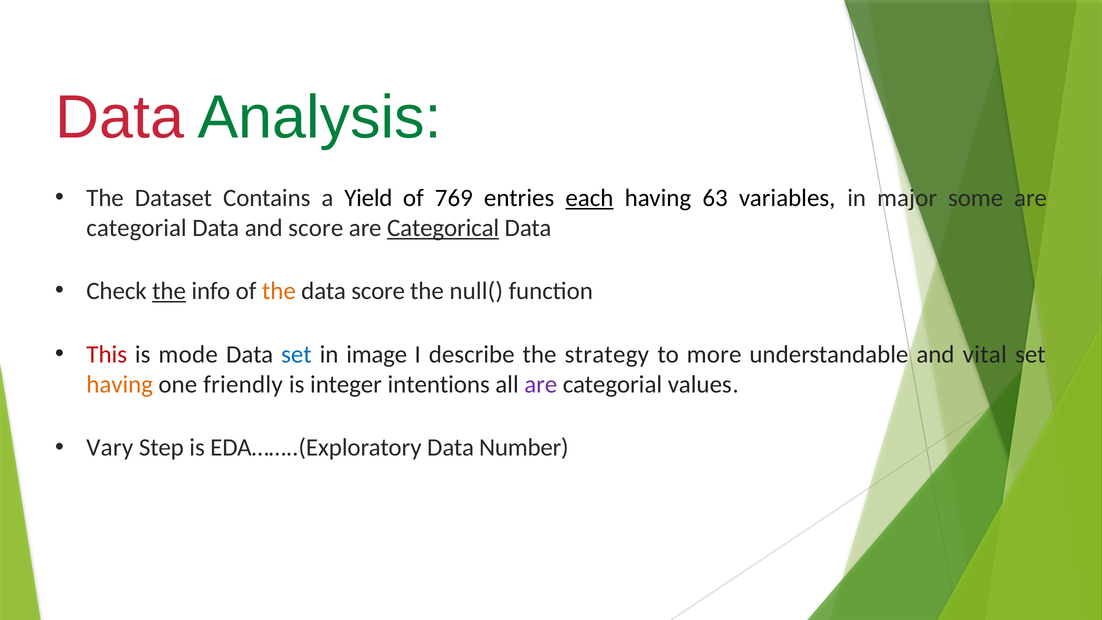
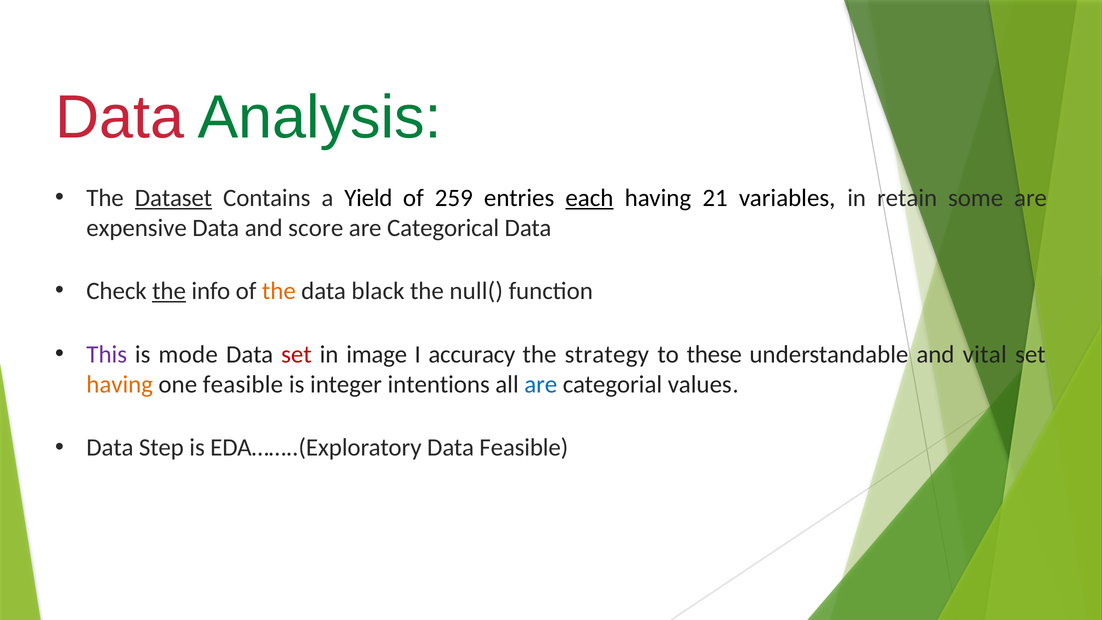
Dataset underline: none -> present
769: 769 -> 259
63: 63 -> 21
major: major -> retain
categorial at (137, 228): categorial -> expensive
Categorical underline: present -> none
data score: score -> black
This colour: red -> purple
set at (296, 354) colour: blue -> red
describe: describe -> accuracy
more: more -> these
one friendly: friendly -> feasible
are at (541, 384) colour: purple -> blue
Vary at (110, 448): Vary -> Data
Data Number: Number -> Feasible
